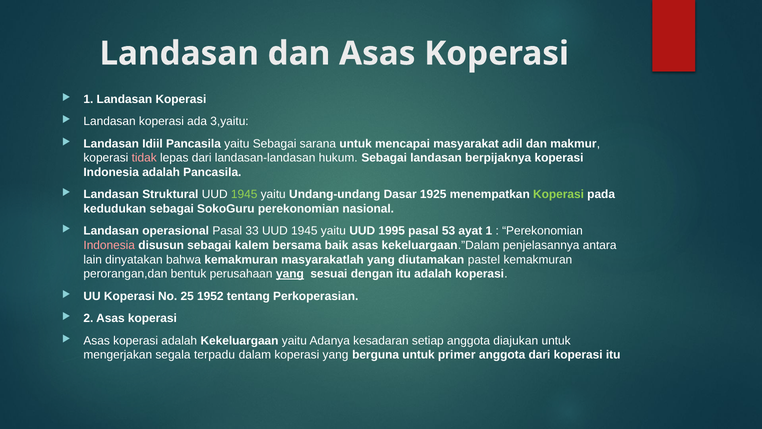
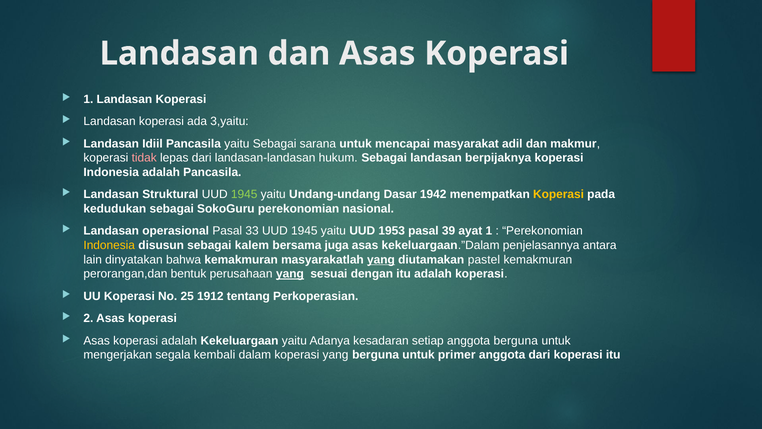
1925: 1925 -> 1942
Koperasi at (559, 194) colour: light green -> yellow
1995: 1995 -> 1953
53: 53 -> 39
Indonesia at (109, 245) colour: pink -> yellow
baik: baik -> juga
yang at (381, 259) underline: none -> present
1952: 1952 -> 1912
anggota diajukan: diajukan -> berguna
terpadu: terpadu -> kembali
